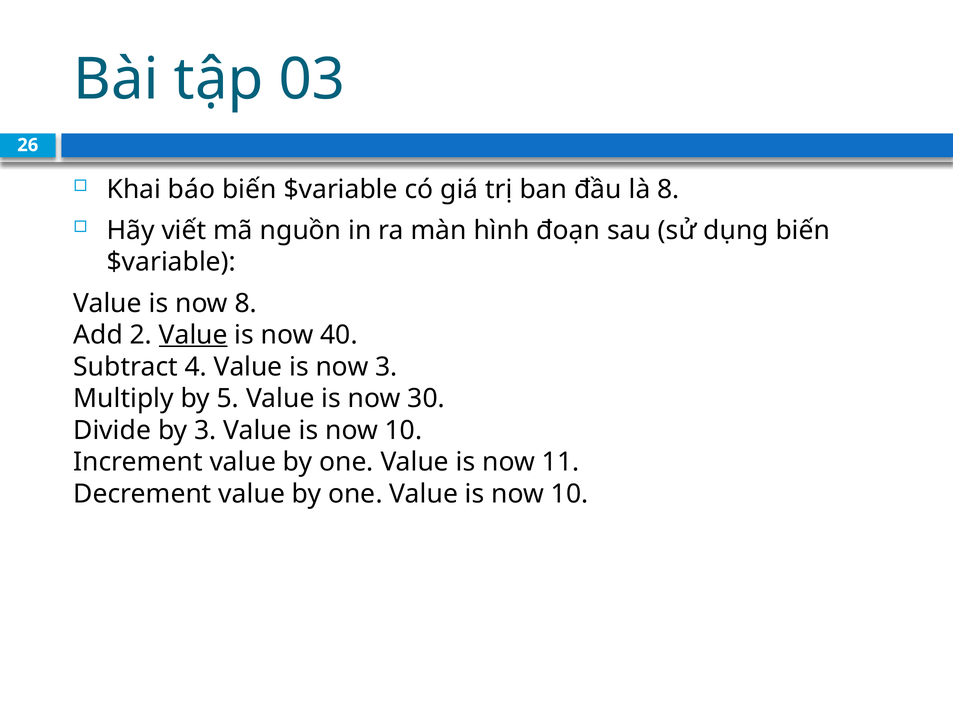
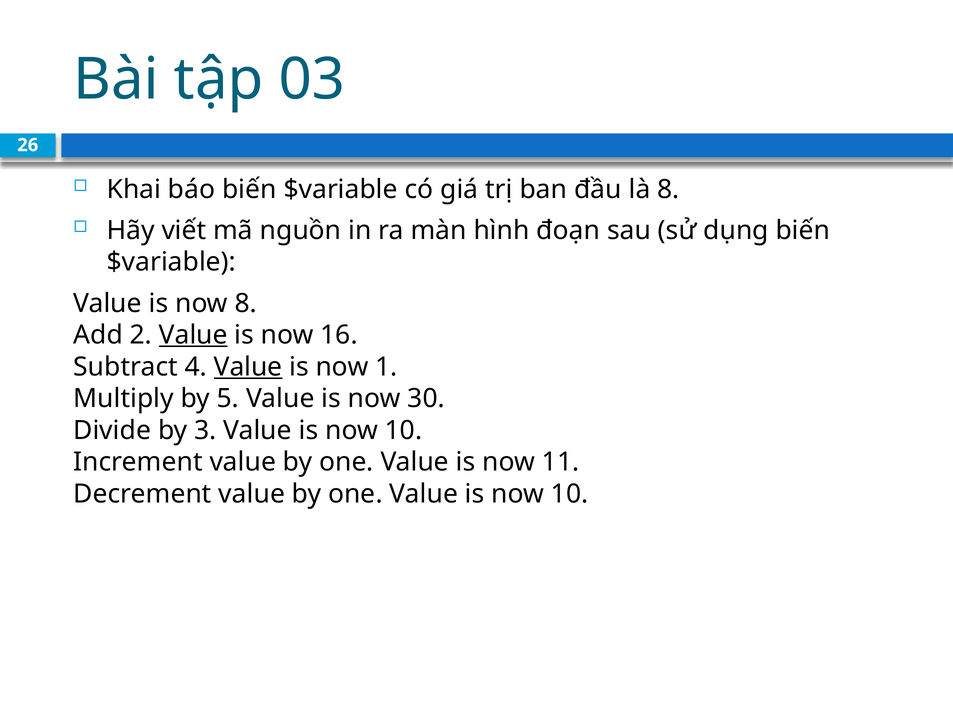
40: 40 -> 16
Value at (248, 367) underline: none -> present
now 3: 3 -> 1
